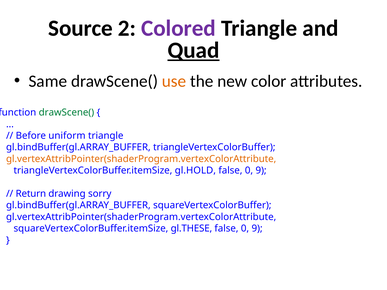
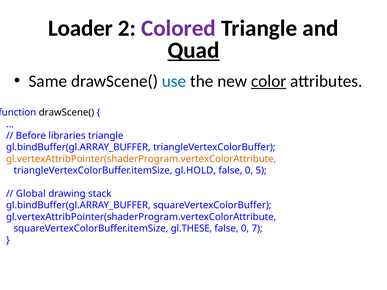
Source: Source -> Loader
use colour: orange -> blue
color underline: none -> present
drawScene( at (66, 113) colour: green -> black
uniform: uniform -> libraries
9 at (261, 171): 9 -> 5
Return: Return -> Global
sorry: sorry -> stack
9 at (257, 229): 9 -> 7
